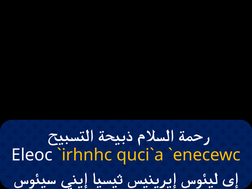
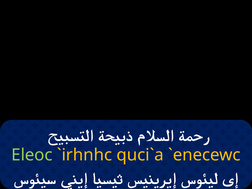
Eleoc colour: white -> light green
